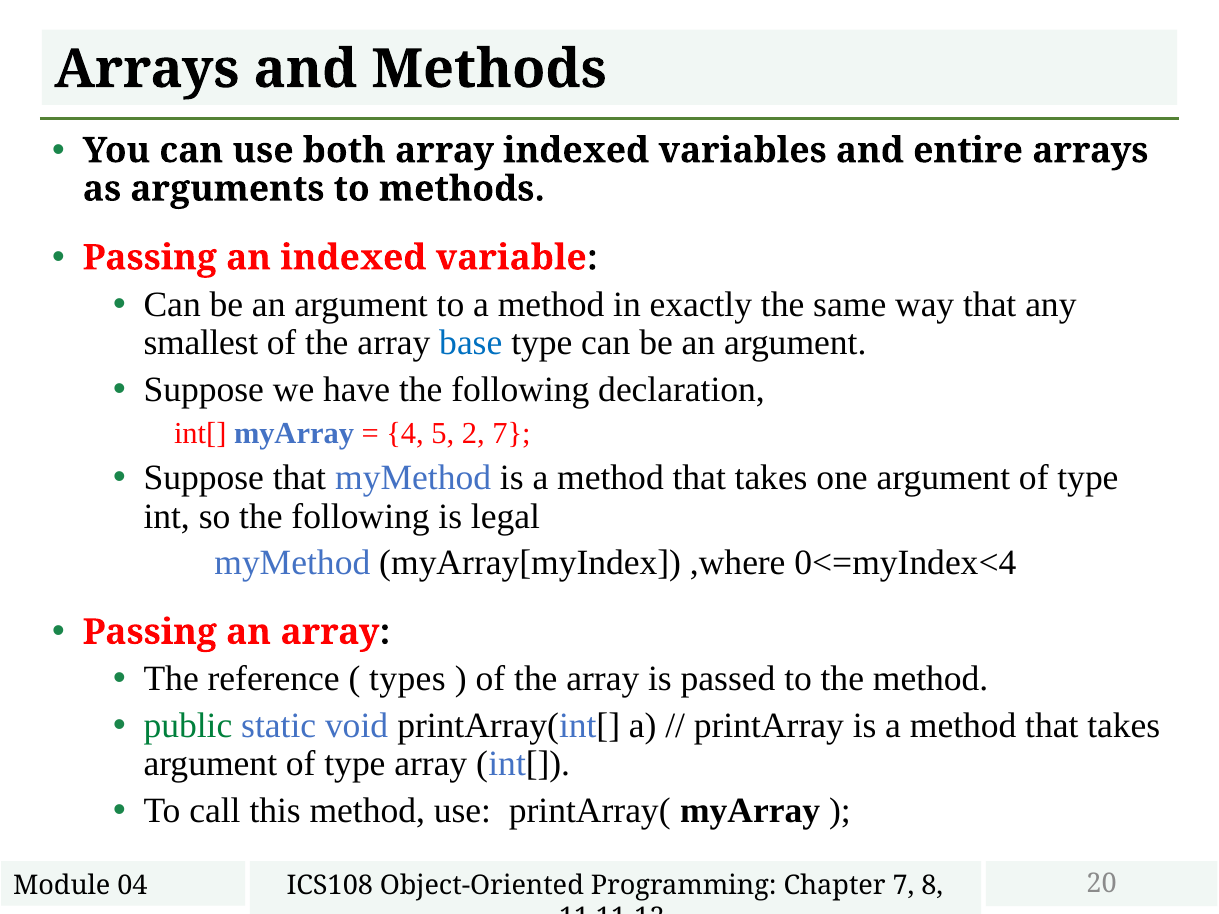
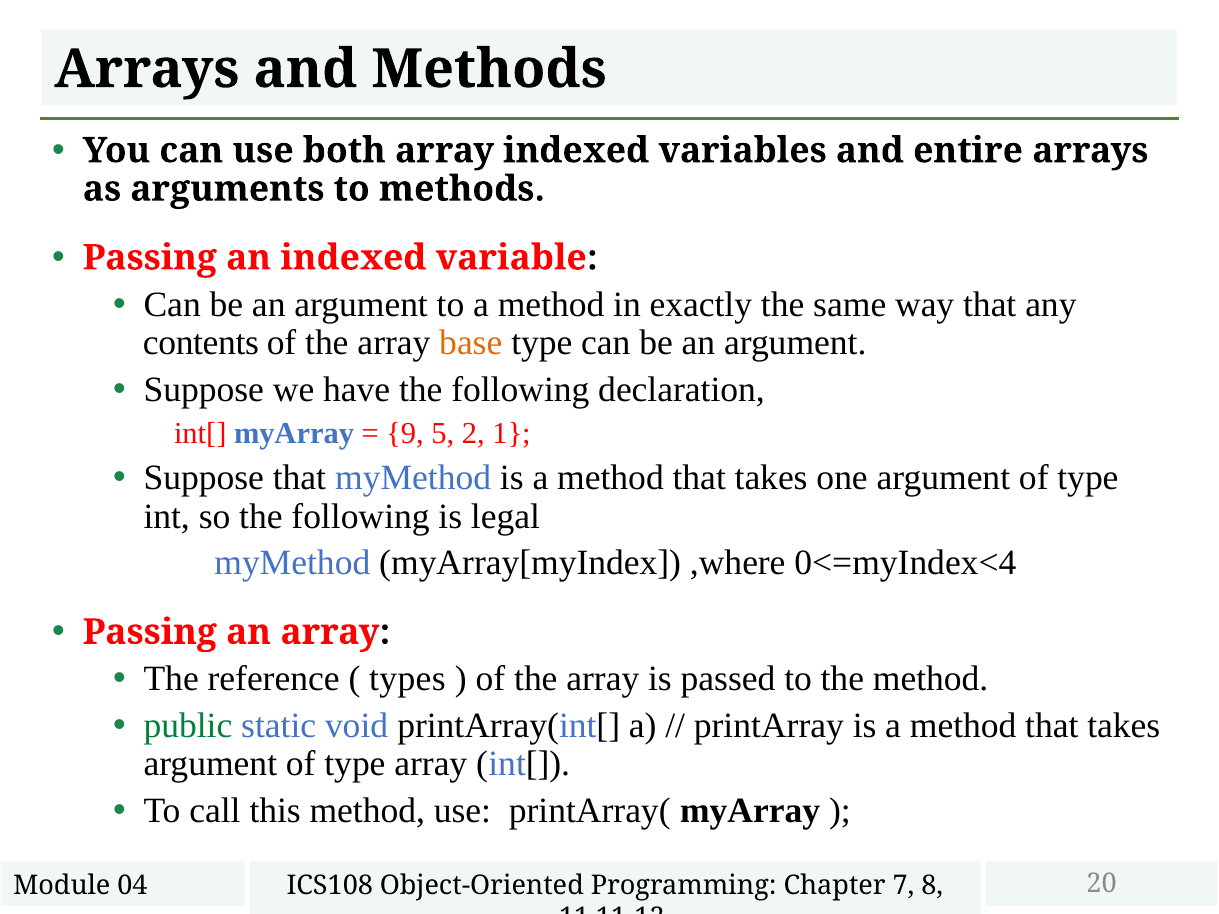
smallest: smallest -> contents
base colour: blue -> orange
4: 4 -> 9
2 7: 7 -> 1
